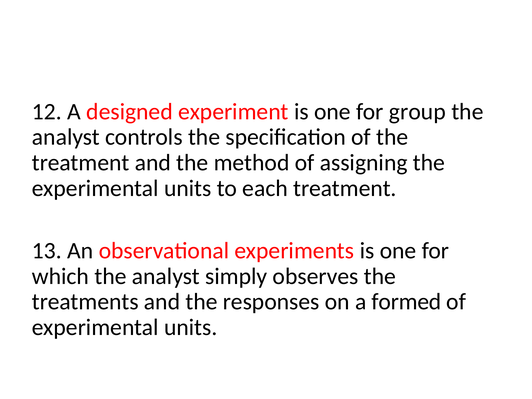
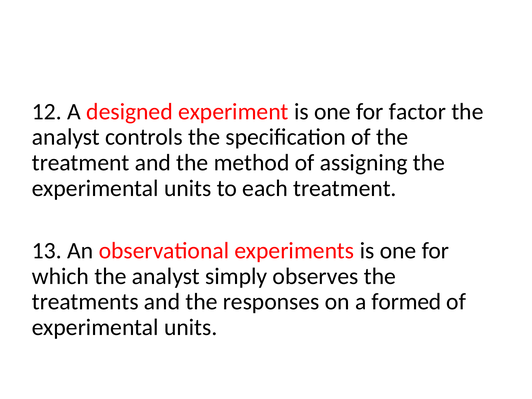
group: group -> factor
